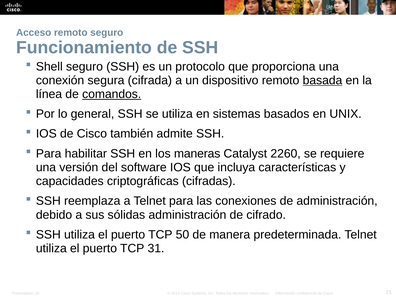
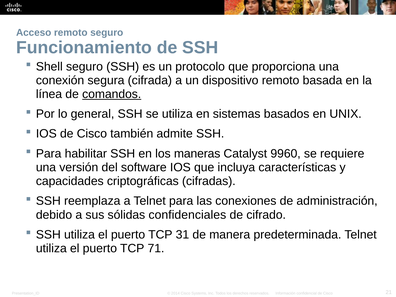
basada underline: present -> none
2260: 2260 -> 9960
sólidas administración: administración -> confidenciales
50: 50 -> 31
31: 31 -> 71
